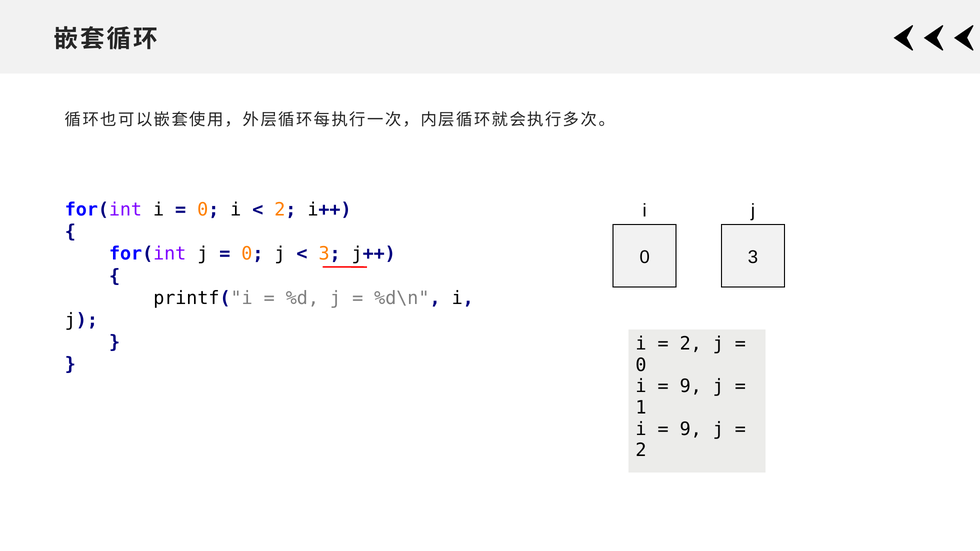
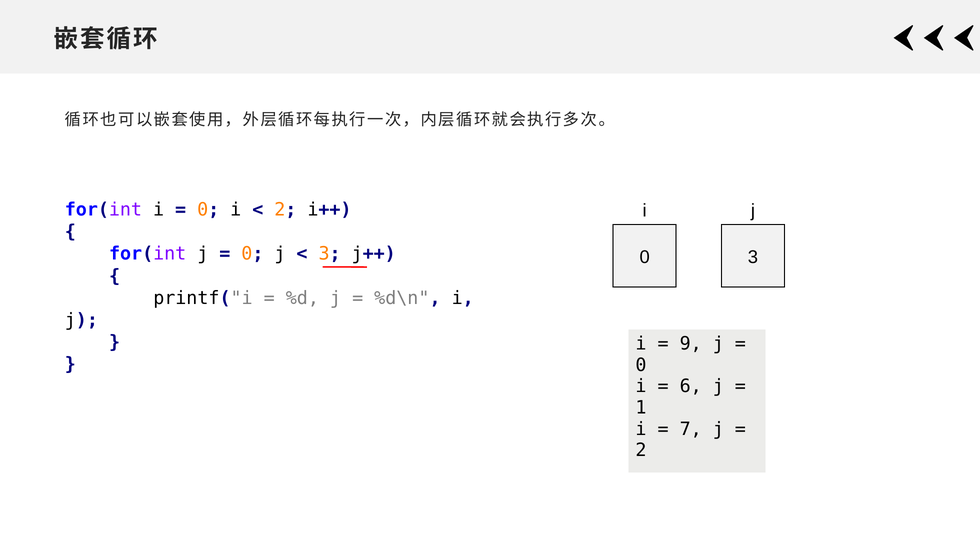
2 at (691, 344): 2 -> 9
9 at (691, 387): 9 -> 6
9 at (691, 429): 9 -> 7
